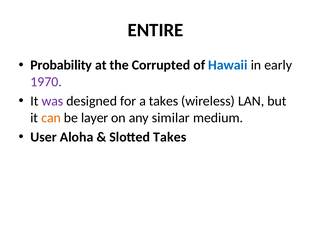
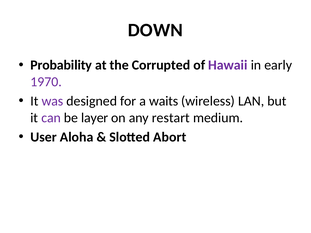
ENTIRE: ENTIRE -> DOWN
Hawaii colour: blue -> purple
a takes: takes -> waits
can colour: orange -> purple
similar: similar -> restart
Slotted Takes: Takes -> Abort
